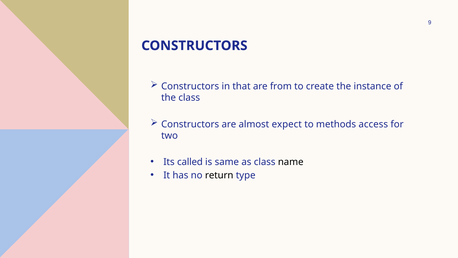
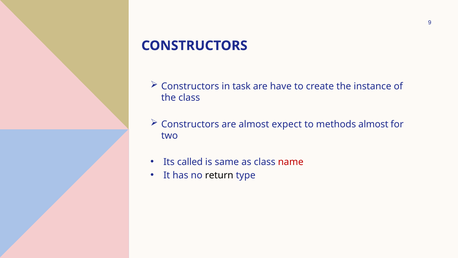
that: that -> task
from: from -> have
methods access: access -> almost
name colour: black -> red
